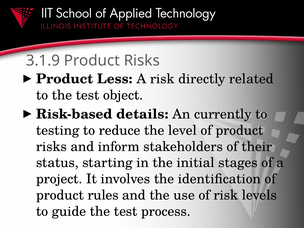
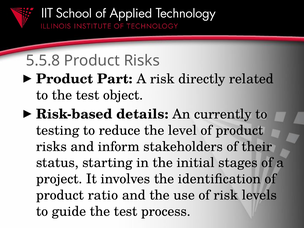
3.1.9: 3.1.9 -> 5.5.8
Less: Less -> Part
rules: rules -> ratio
